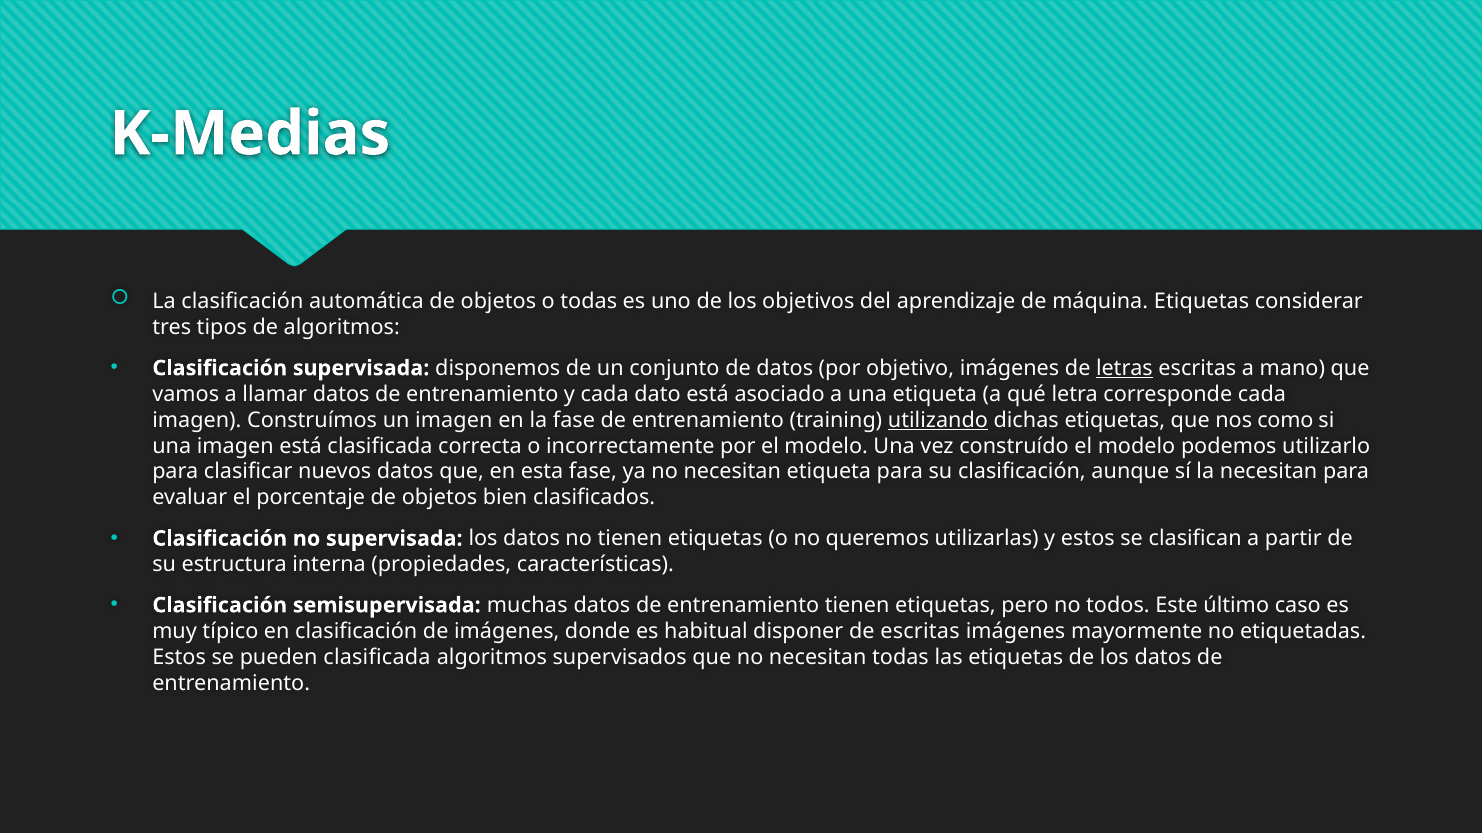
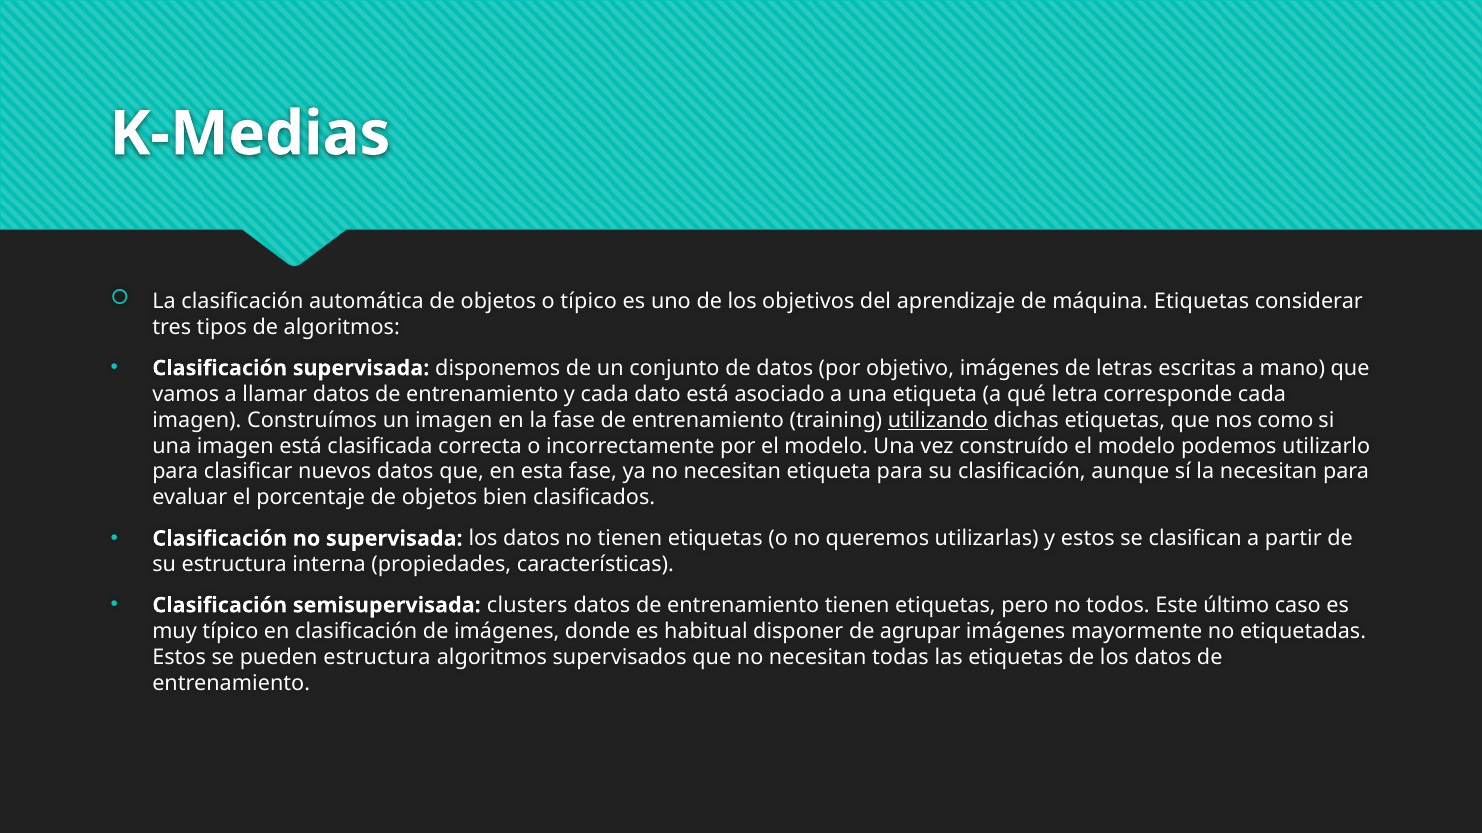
o todas: todas -> típico
letras underline: present -> none
muchas: muchas -> clusters
de escritas: escritas -> agrupar
pueden clasificada: clasificada -> estructura
